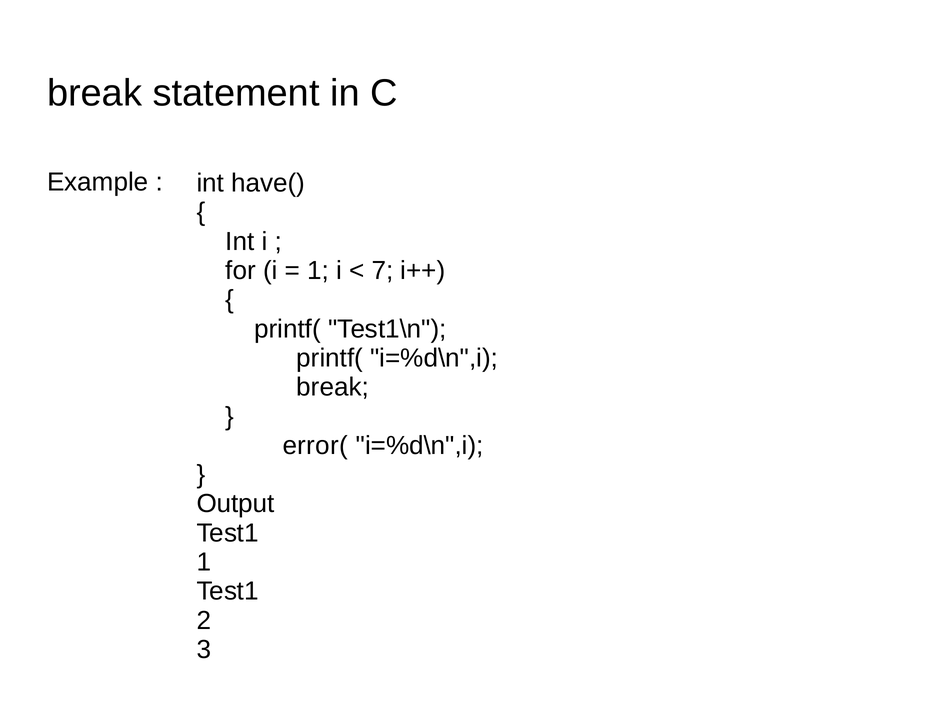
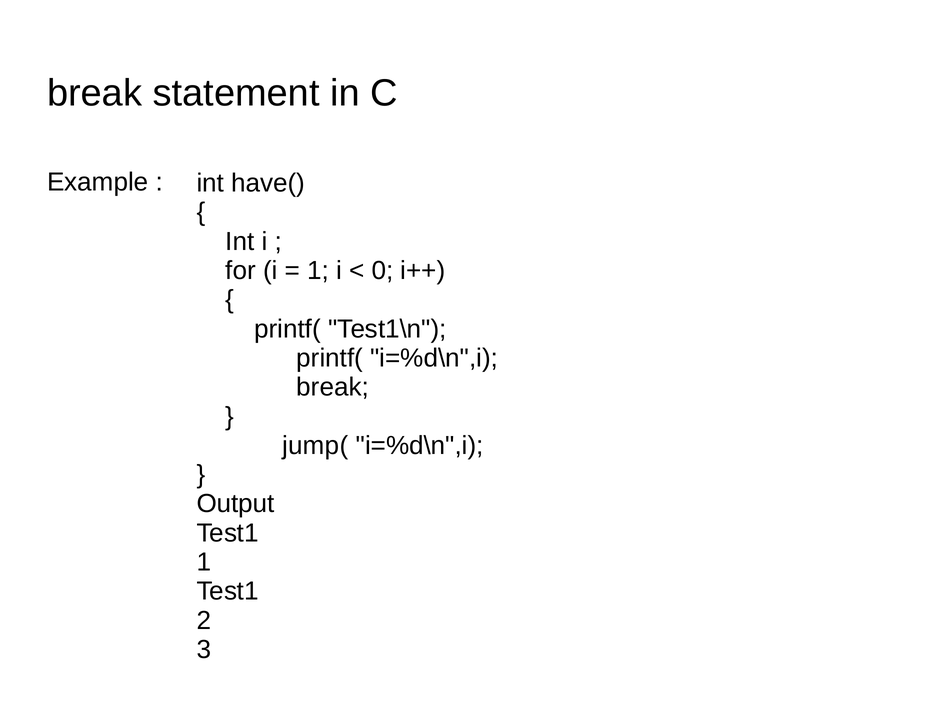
7: 7 -> 0
error(: error( -> jump(
